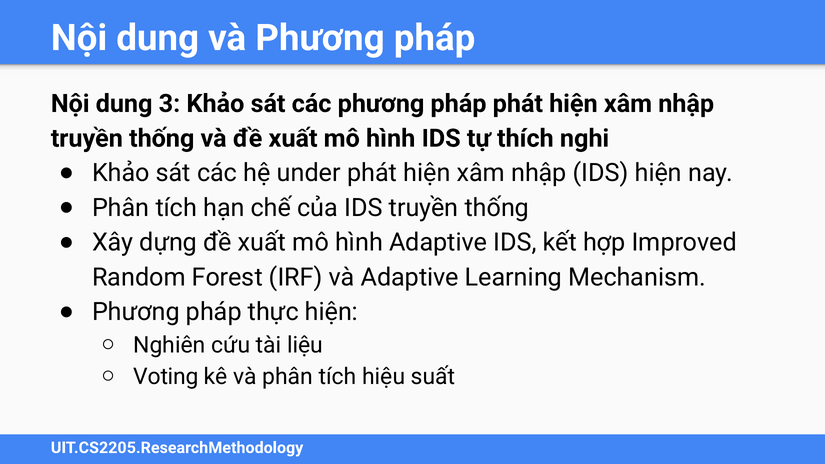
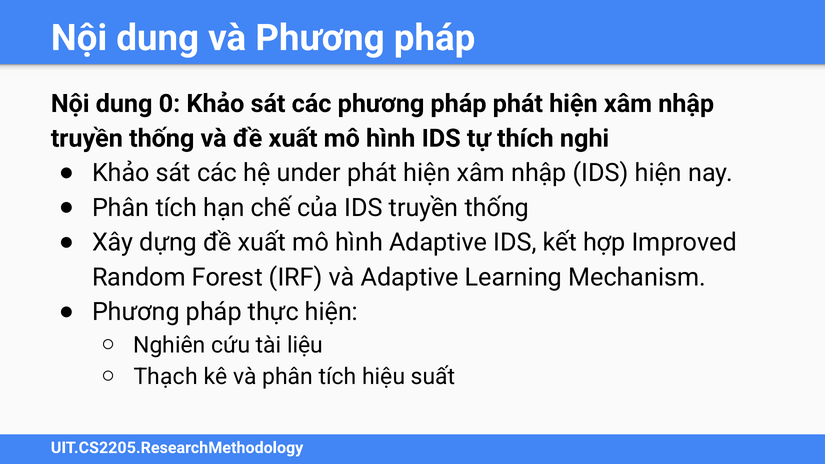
3: 3 -> 0
Voting: Voting -> Thạch
